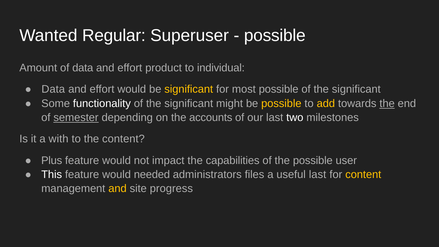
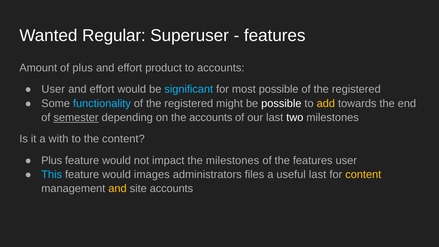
possible at (275, 36): possible -> features
of data: data -> plus
to individual: individual -> accounts
Data at (53, 89): Data -> User
significant at (189, 89) colour: yellow -> light blue
significant at (356, 89): significant -> registered
functionality colour: white -> light blue
significant at (189, 103): significant -> registered
possible at (281, 103) colour: yellow -> white
the at (387, 103) underline: present -> none
the capabilities: capabilities -> milestones
the possible: possible -> features
This colour: white -> light blue
needed: needed -> images
site progress: progress -> accounts
